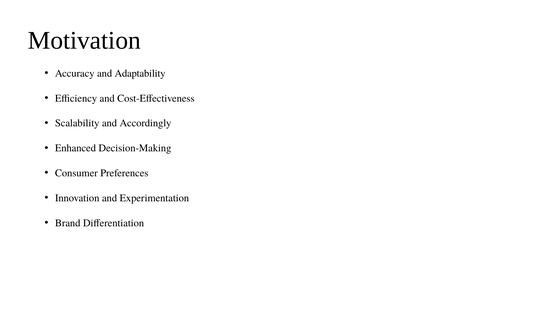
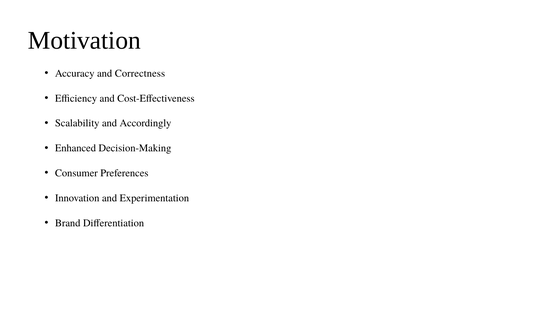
Adaptability: Adaptability -> Correctness
